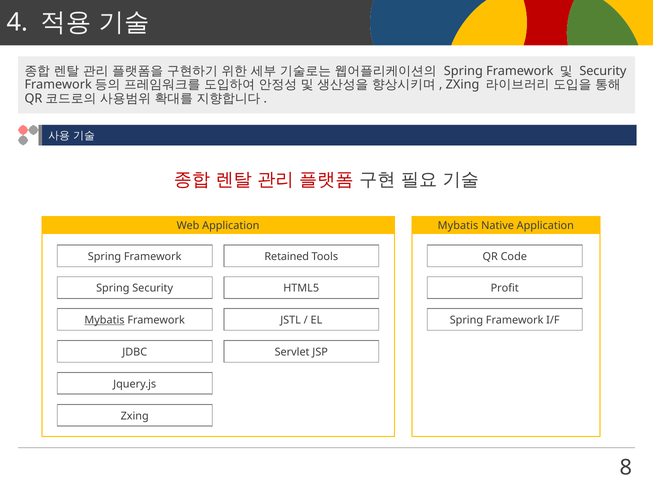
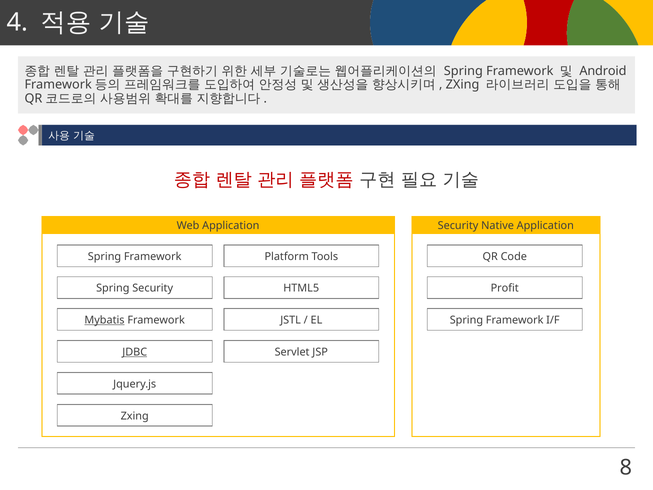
Security at (603, 71): Security -> Android
Application Mybatis: Mybatis -> Security
Retained: Retained -> Platform
JDBC underline: none -> present
